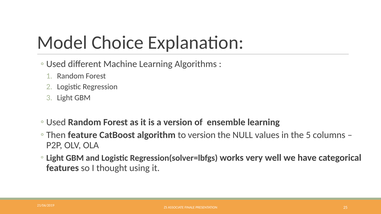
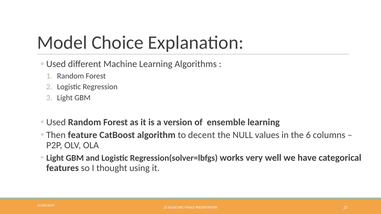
to version: version -> decent
5: 5 -> 6
